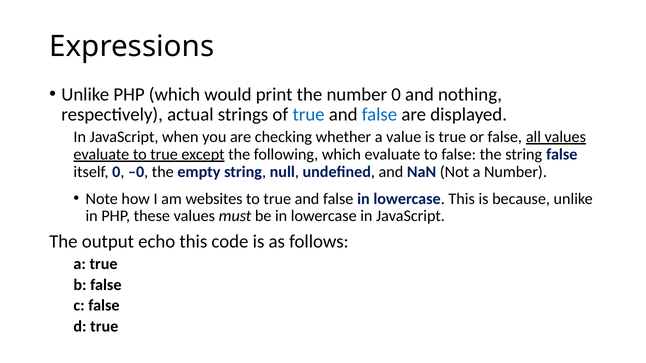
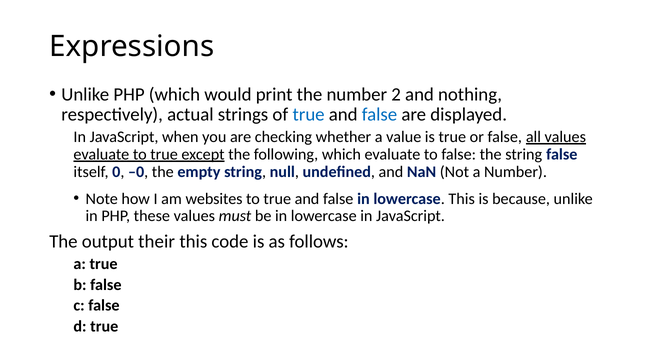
number 0: 0 -> 2
echo: echo -> their
